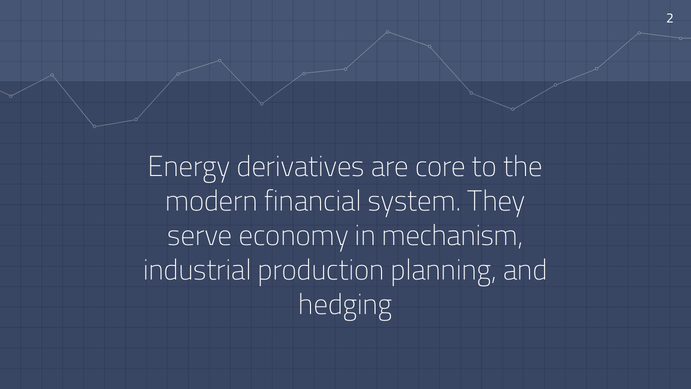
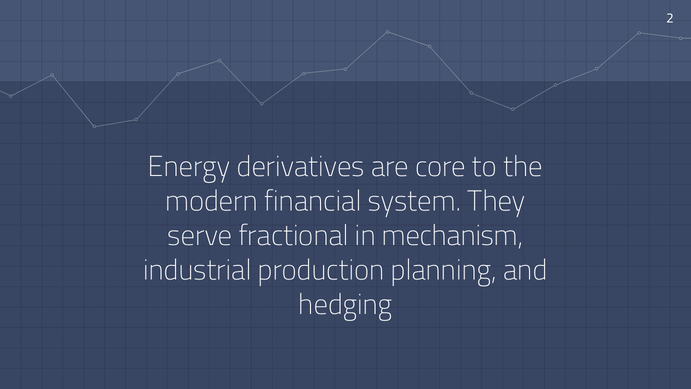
economy: economy -> fractional
